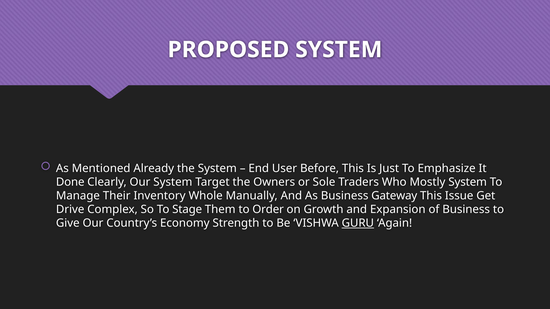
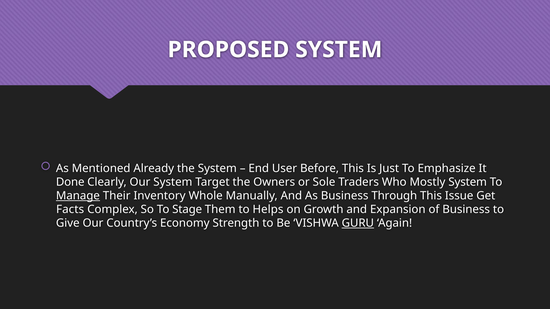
Manage underline: none -> present
Gateway: Gateway -> Through
Drive: Drive -> Facts
Order: Order -> Helps
